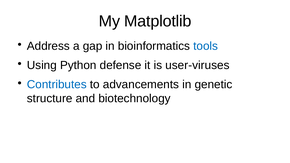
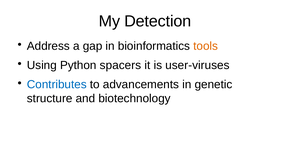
Matplotlib: Matplotlib -> Detection
tools colour: blue -> orange
defense: defense -> spacers
